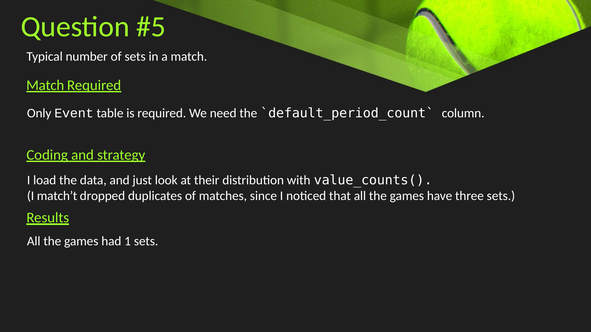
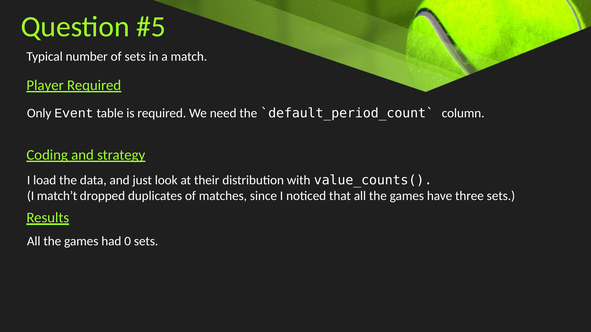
Match at (45, 85): Match -> Player
1: 1 -> 0
